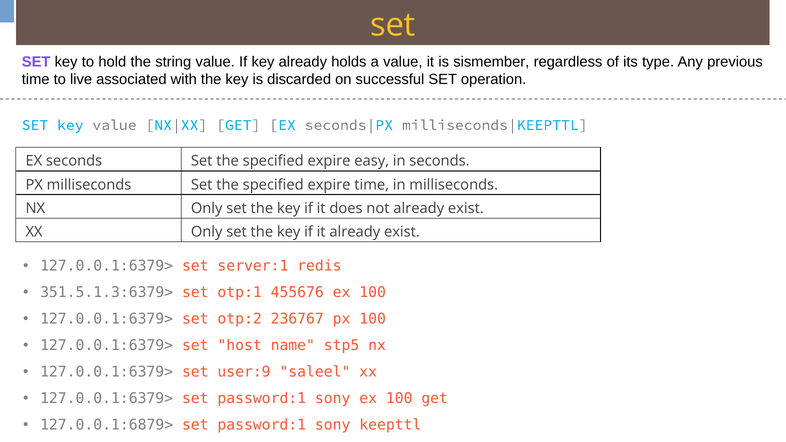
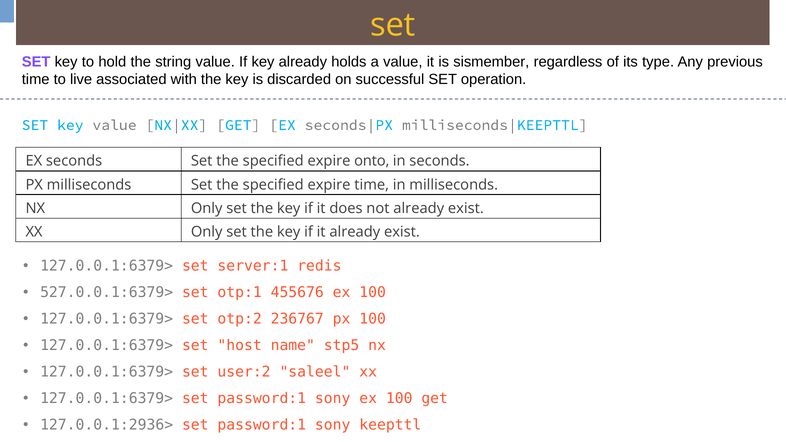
easy: easy -> onto
351.5.1.3:6379>: 351.5.1.3:6379> -> 527.0.0.1:6379>
user:9: user:9 -> user:2
127.0.0.1:6879>: 127.0.0.1:6879> -> 127.0.0.1:2936>
